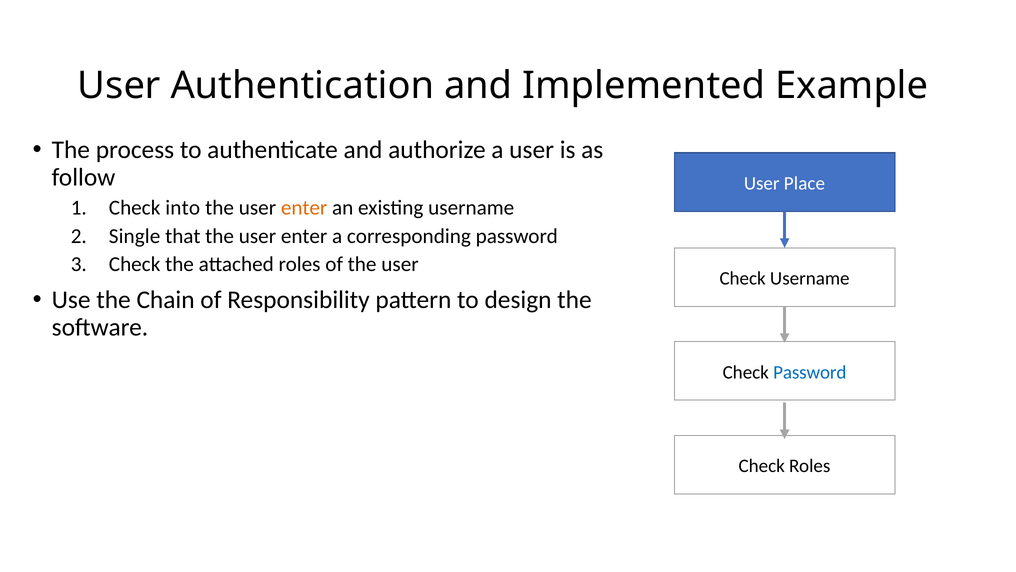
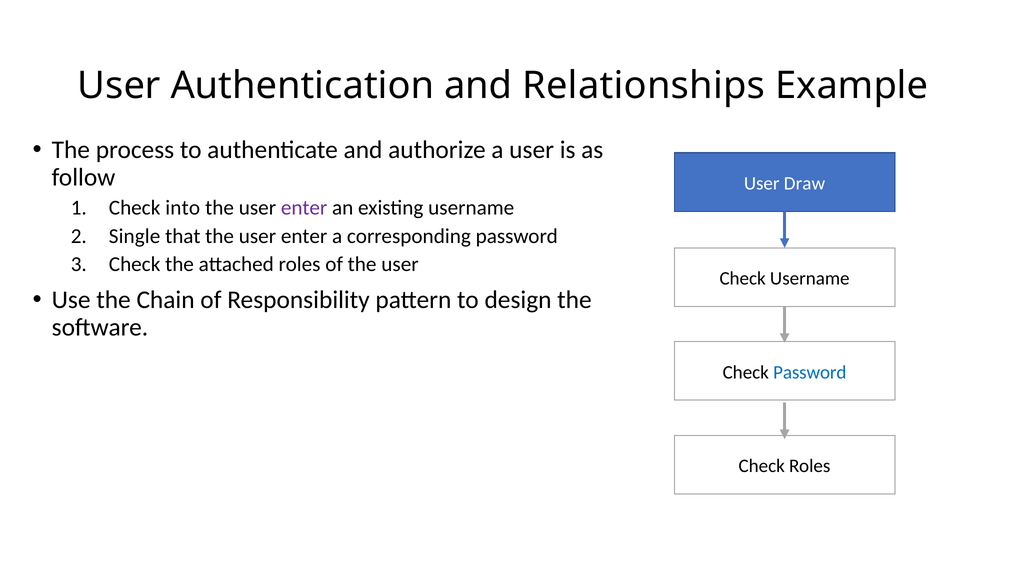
Implemented: Implemented -> Relationships
Place: Place -> Draw
enter at (304, 208) colour: orange -> purple
